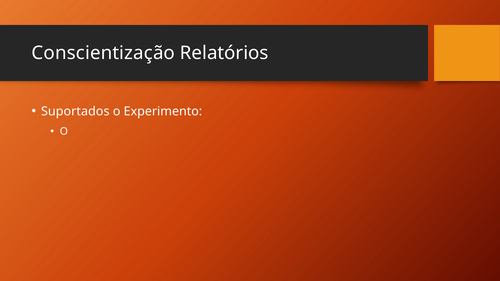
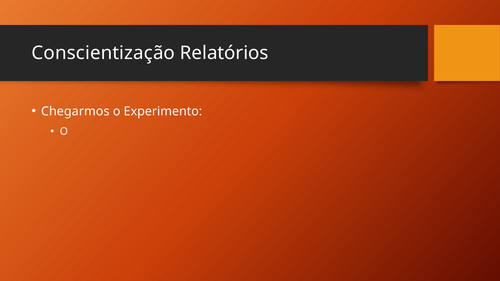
Suportados: Suportados -> Chegarmos
